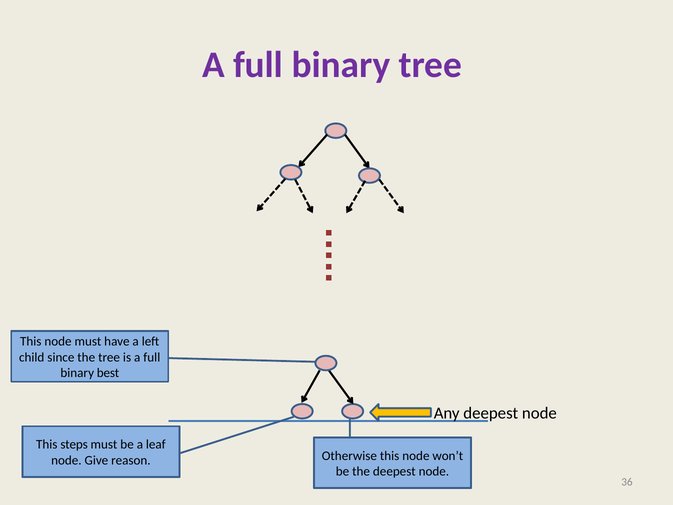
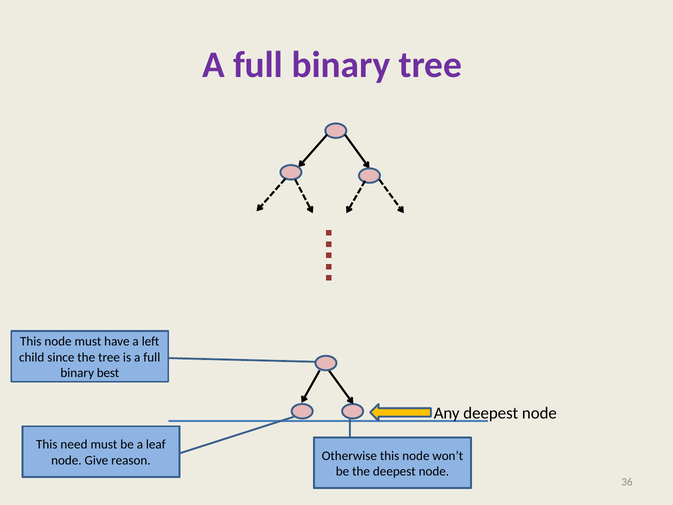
steps: steps -> need
